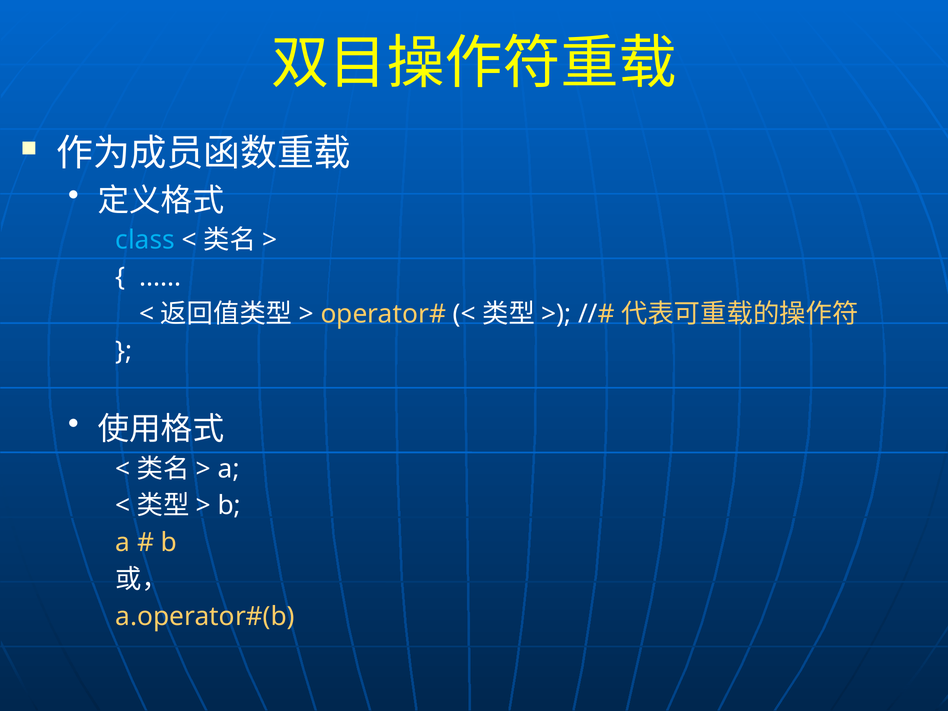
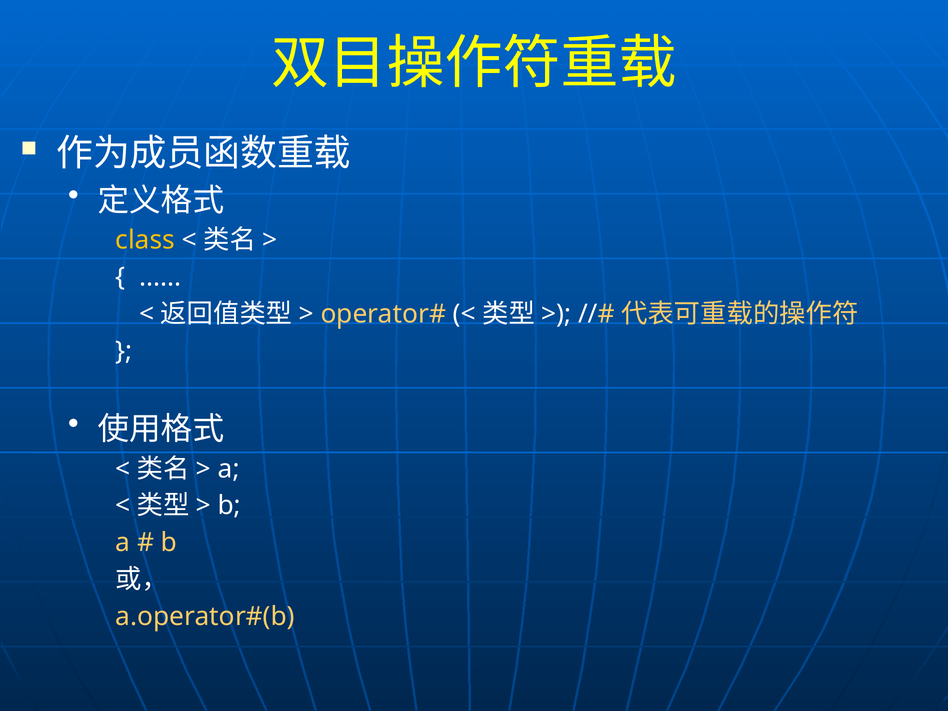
class colour: light blue -> yellow
